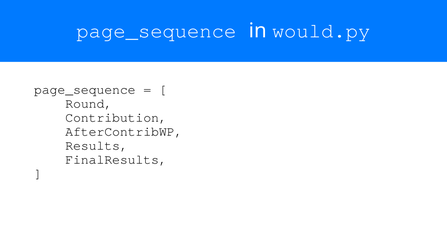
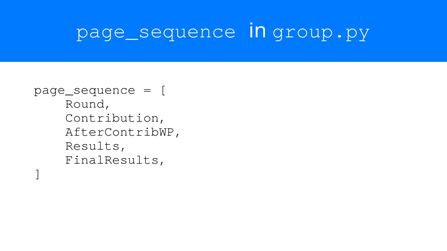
would.py: would.py -> group.py
